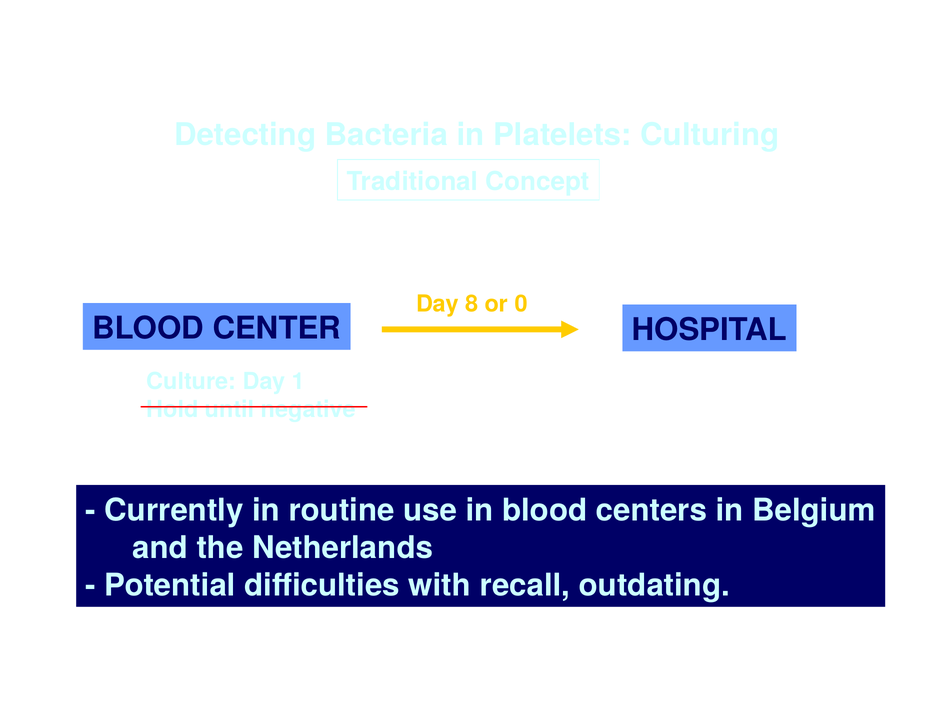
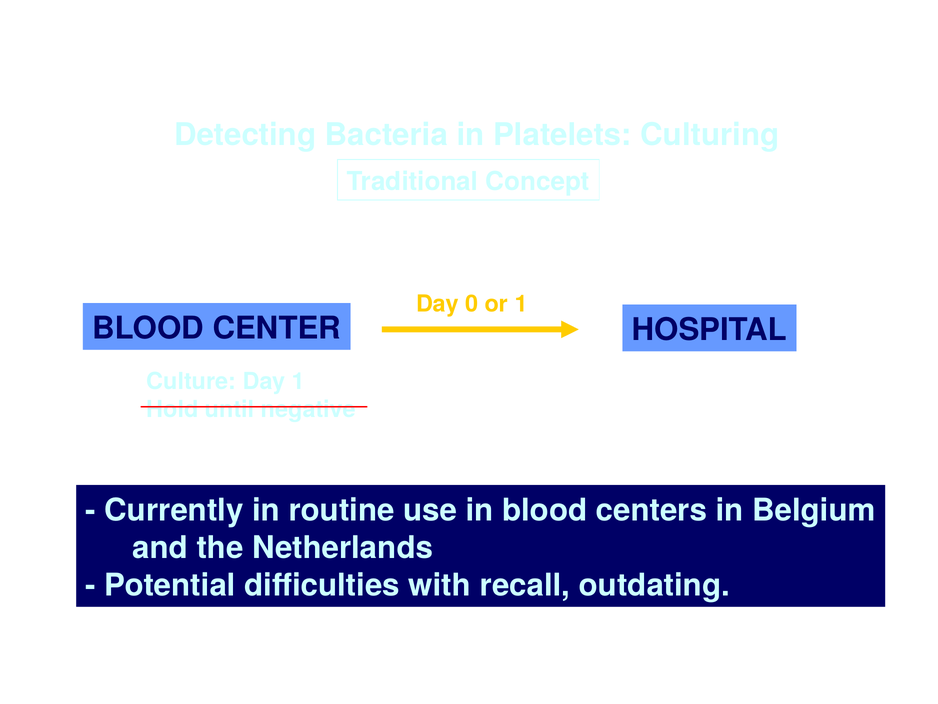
8: 8 -> 0
or 0: 0 -> 1
